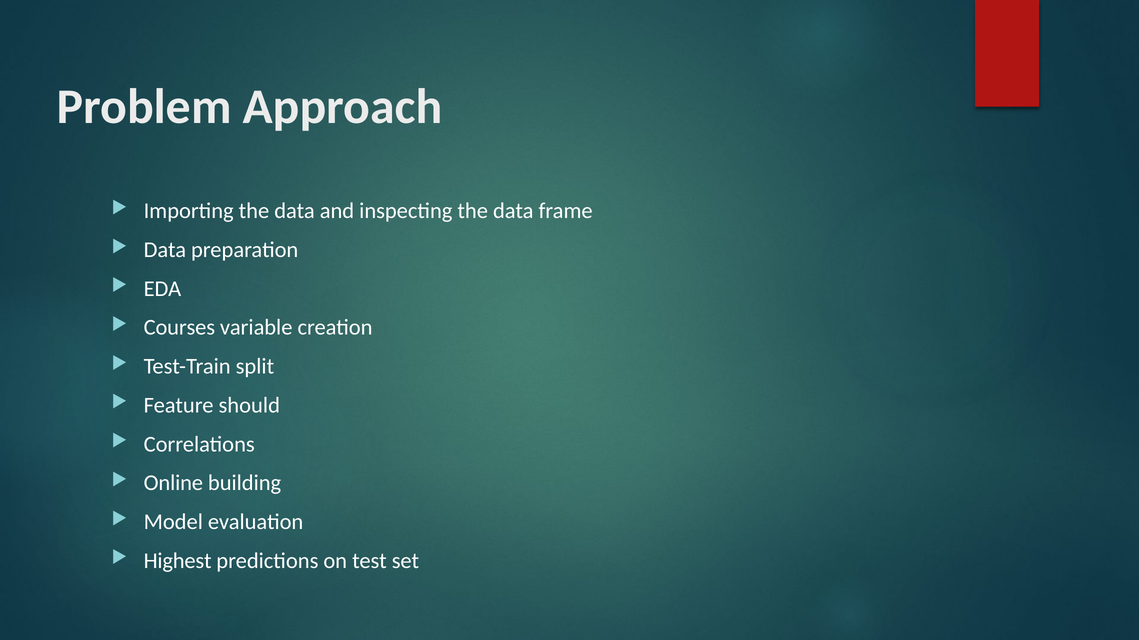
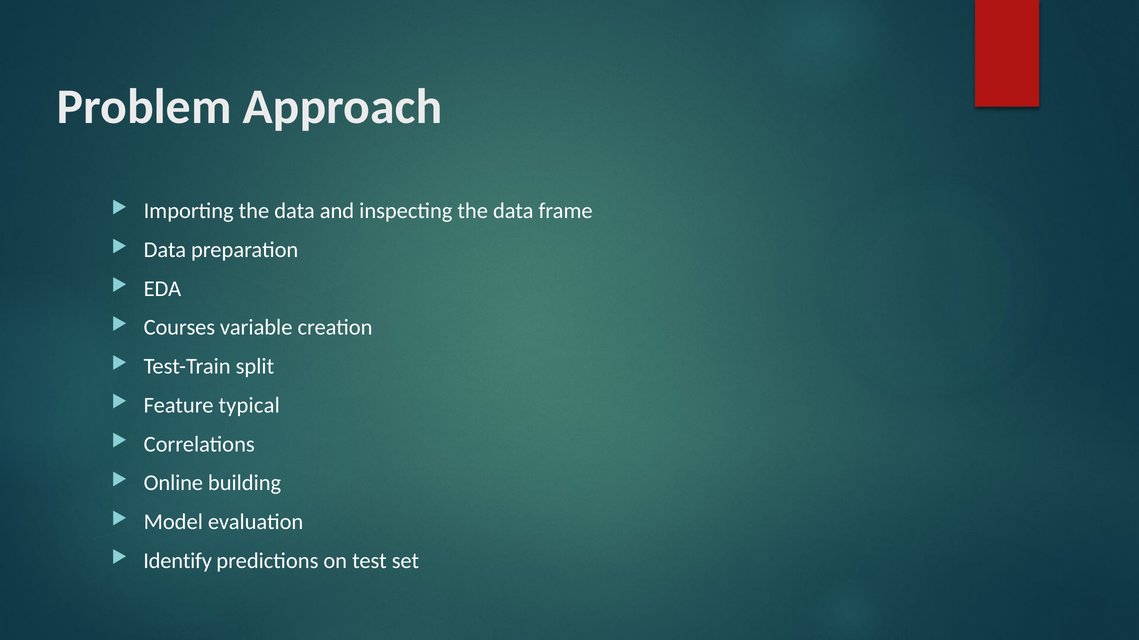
should: should -> typical
Highest: Highest -> Identify
